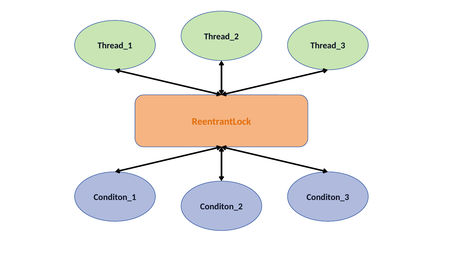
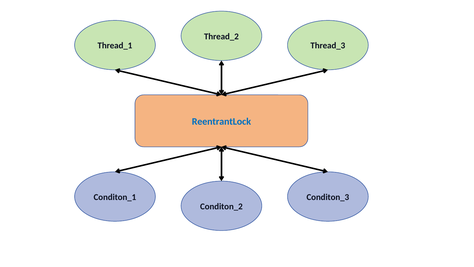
ReentrantLock colour: orange -> blue
